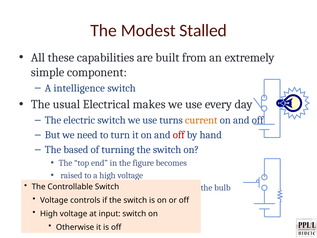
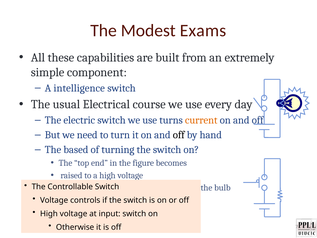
Stalled: Stalled -> Exams
Electrical makes: makes -> course
off at (179, 135) colour: red -> black
